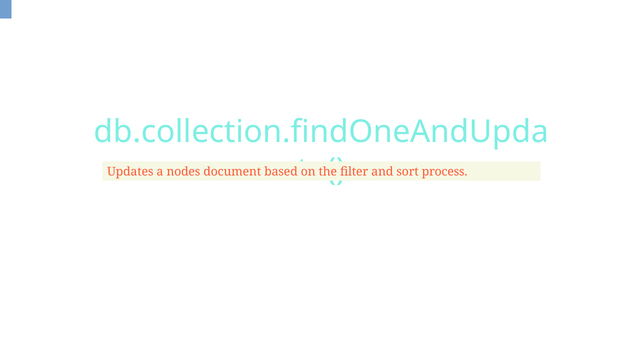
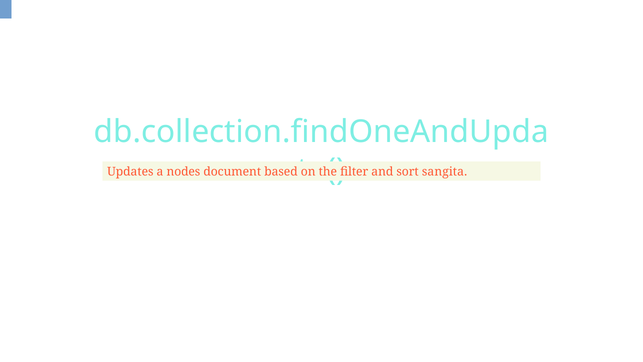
process: process -> sangita
